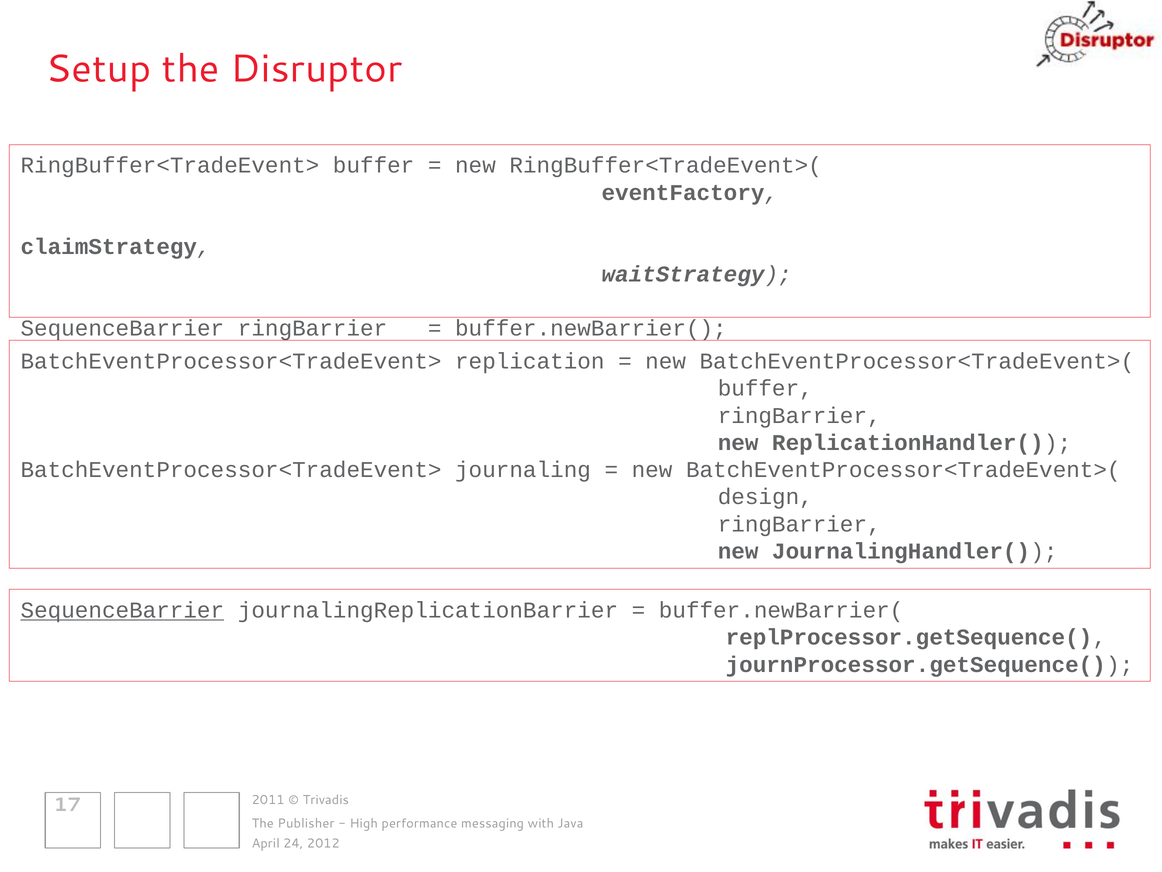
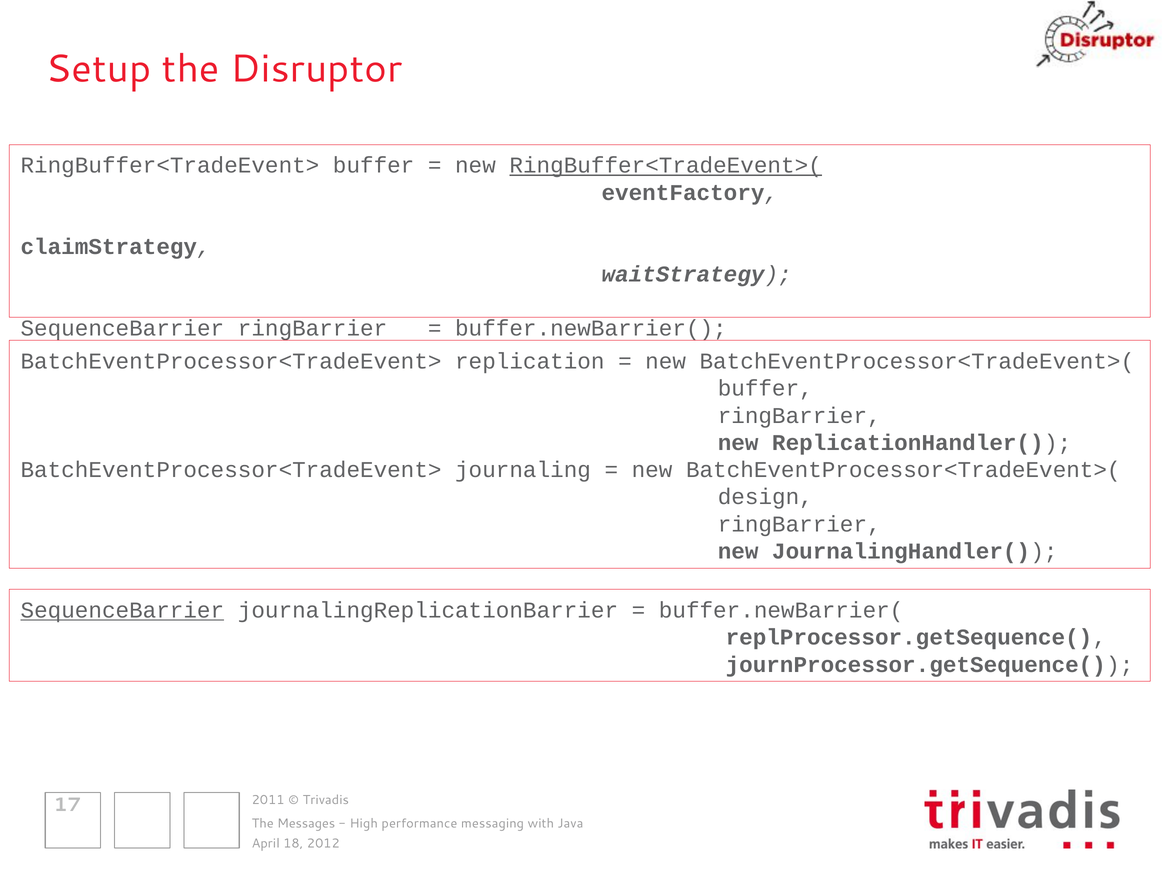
RingBuffer<TradeEvent>( underline: none -> present
Publisher: Publisher -> Messages
24: 24 -> 18
